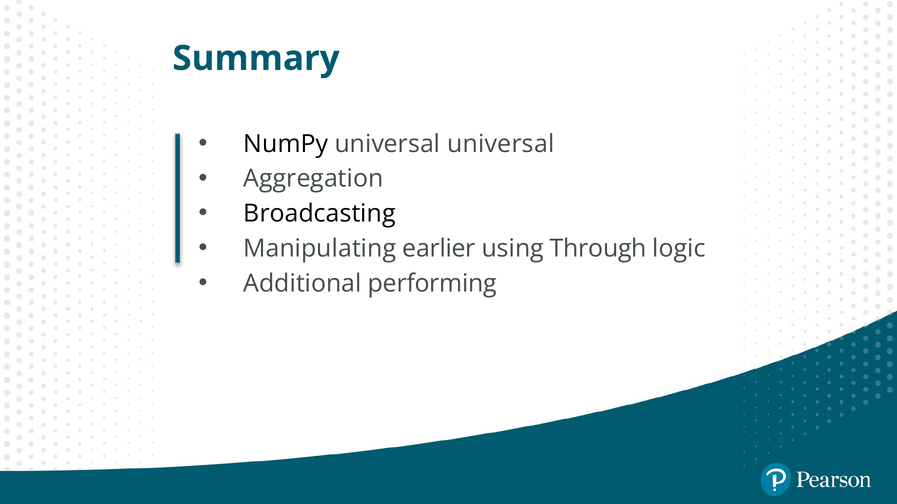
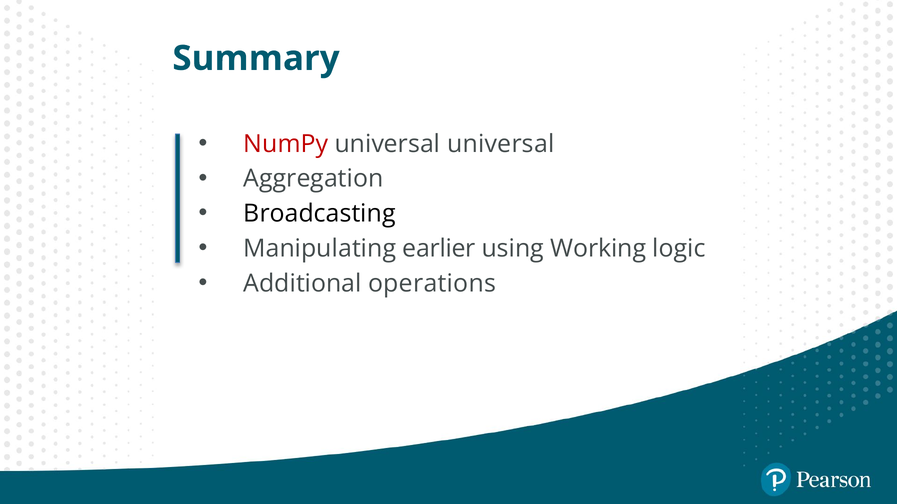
NumPy colour: black -> red
Through: Through -> Working
performing: performing -> operations
